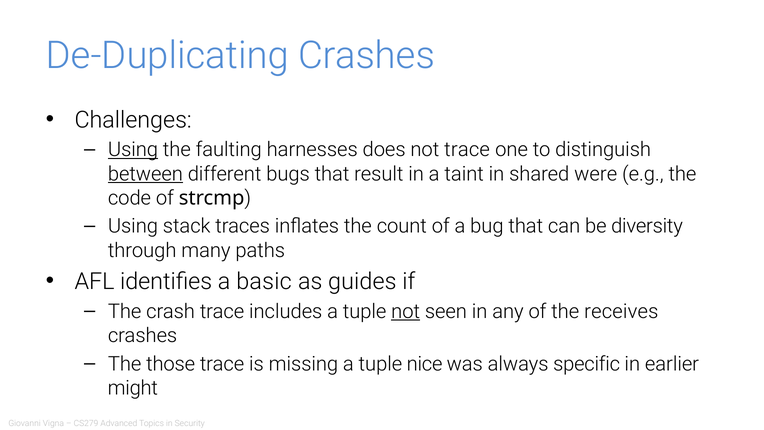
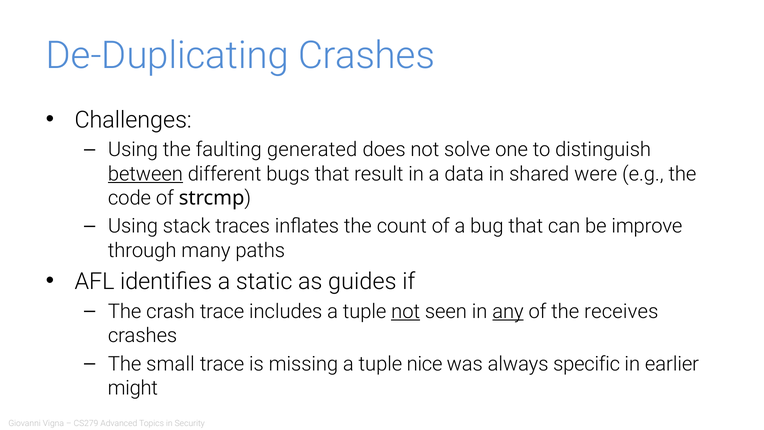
Using at (133, 150) underline: present -> none
harnesses: harnesses -> generated
not trace: trace -> solve
taint: taint -> data
diversity: diversity -> improve
basic: basic -> static
any underline: none -> present
those: those -> small
